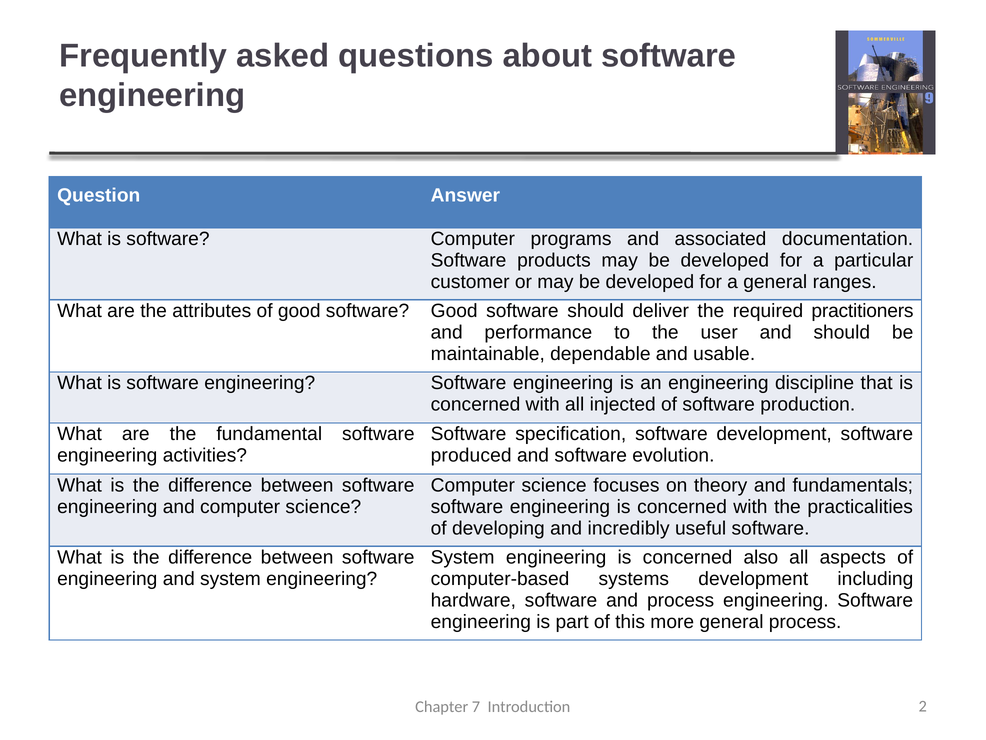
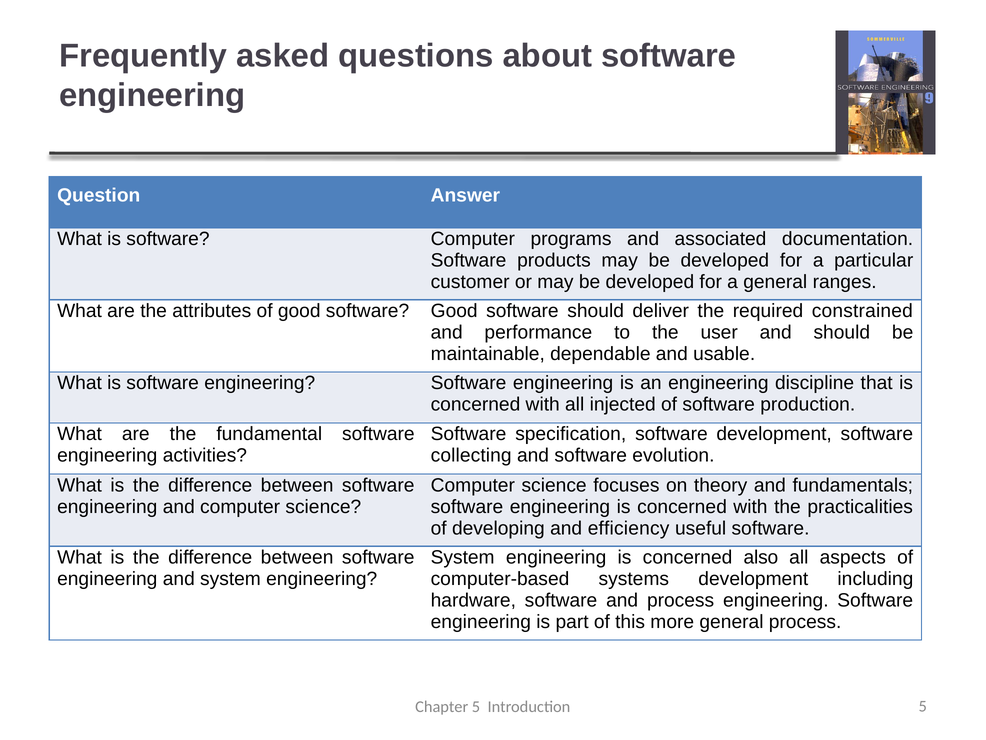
practitioners: practitioners -> constrained
produced: produced -> collecting
incredibly: incredibly -> efficiency
Chapter 7: 7 -> 5
Introduction 2: 2 -> 5
